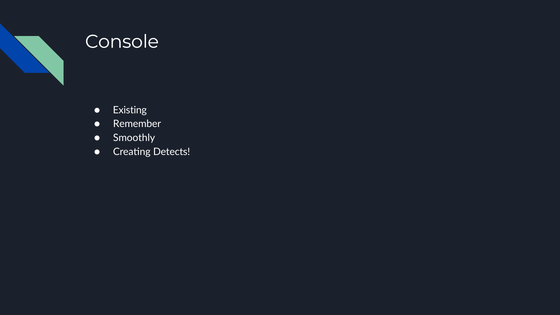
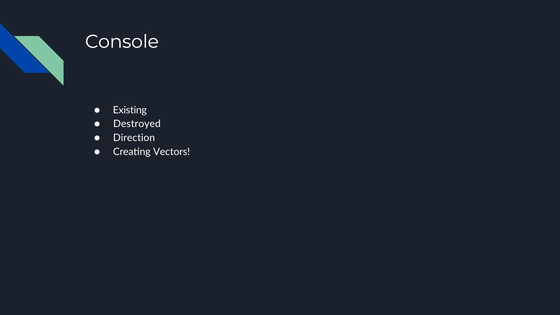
Remember: Remember -> Destroyed
Smoothly: Smoothly -> Direction
Detects: Detects -> Vectors
